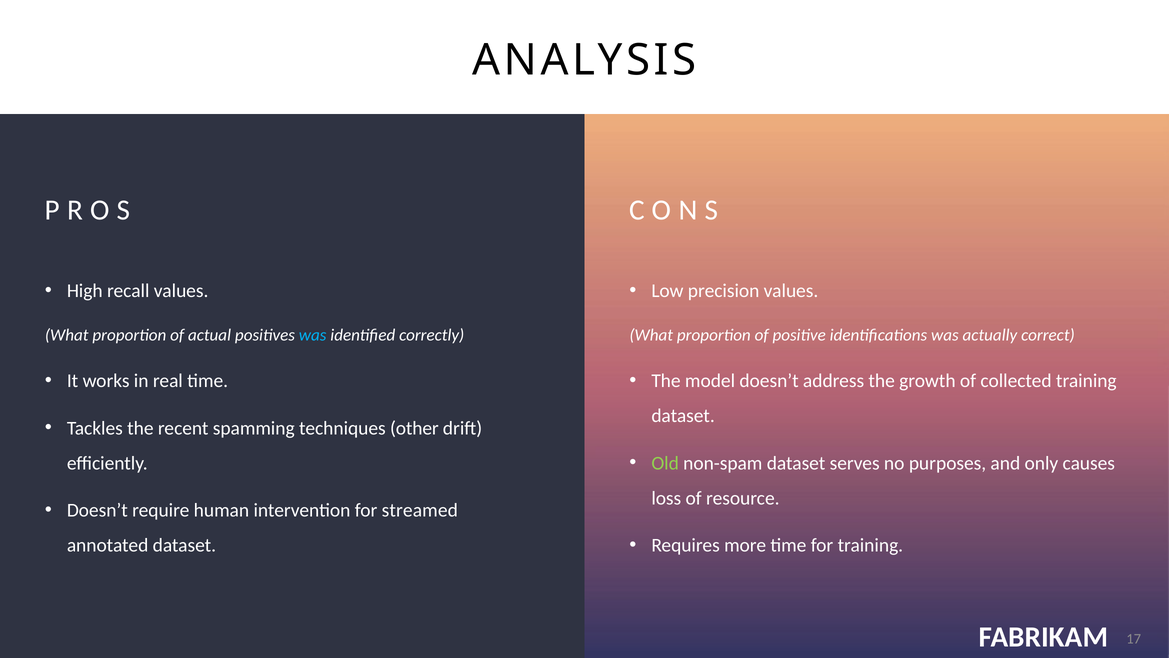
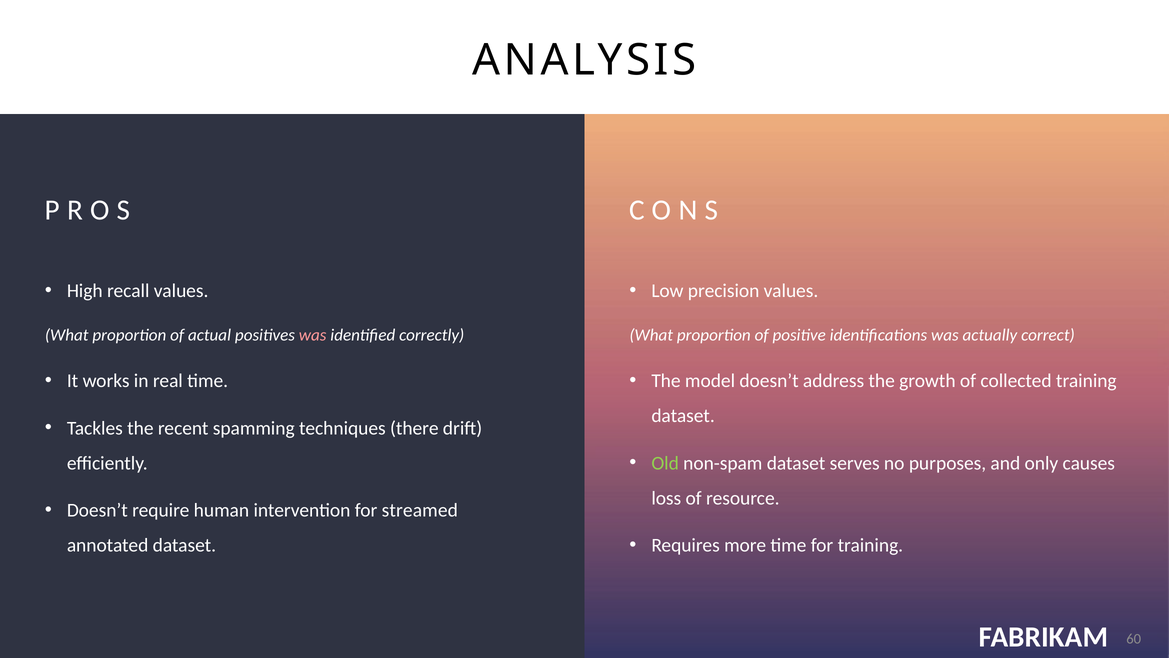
was at (313, 335) colour: light blue -> pink
other: other -> there
17: 17 -> 60
